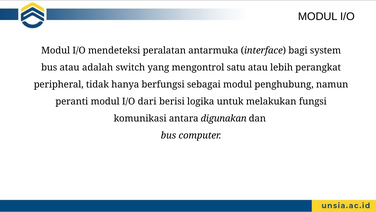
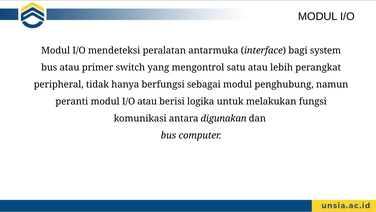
adalah: adalah -> primer
I/O dari: dari -> atau
